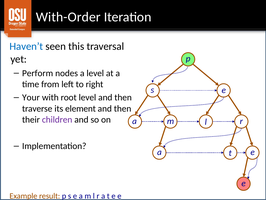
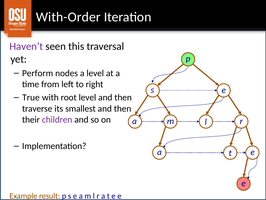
Haven’t colour: blue -> purple
Your: Your -> True
element: element -> smallest
